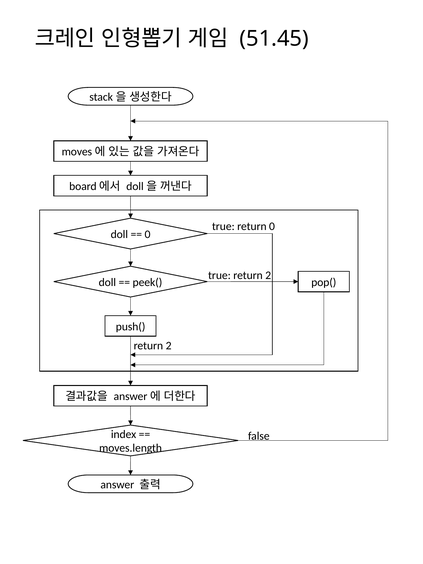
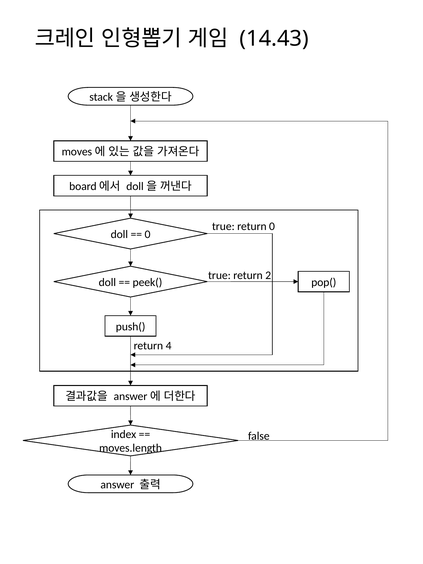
51.45: 51.45 -> 14.43
2 at (169, 346): 2 -> 4
